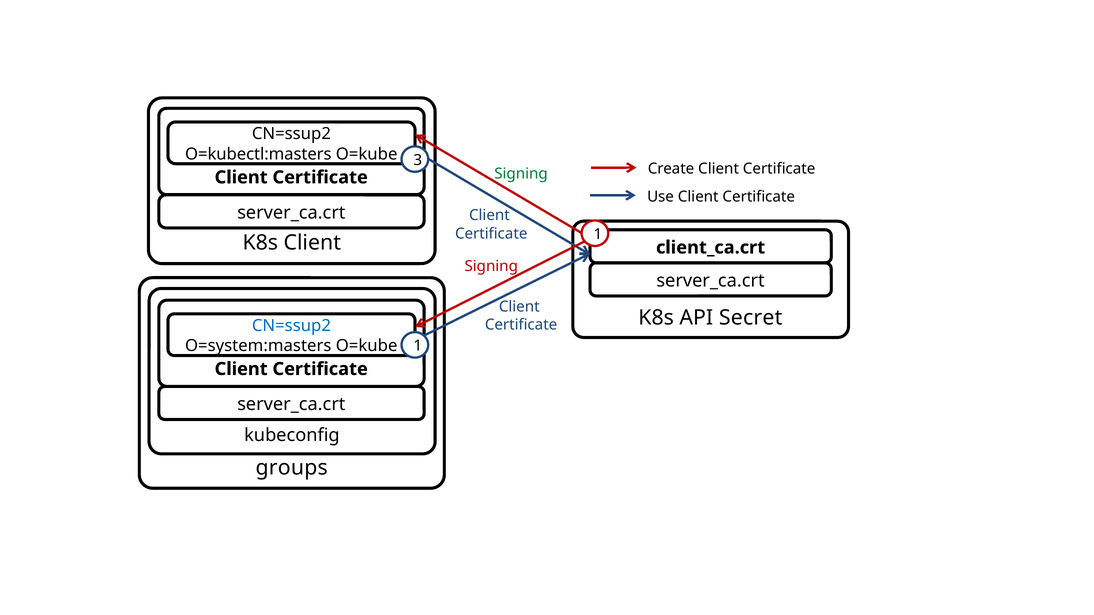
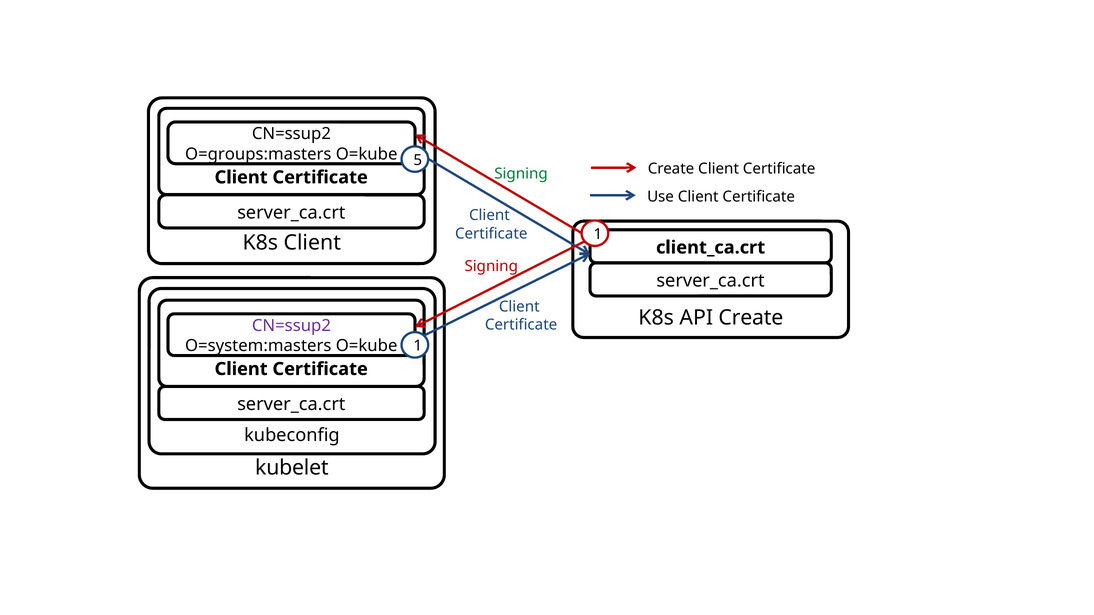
O=kubectl:masters: O=kubectl:masters -> O=groups:masters
3: 3 -> 5
API Secret: Secret -> Create
CN=ssup2 at (291, 326) colour: blue -> purple
groups: groups -> kubelet
